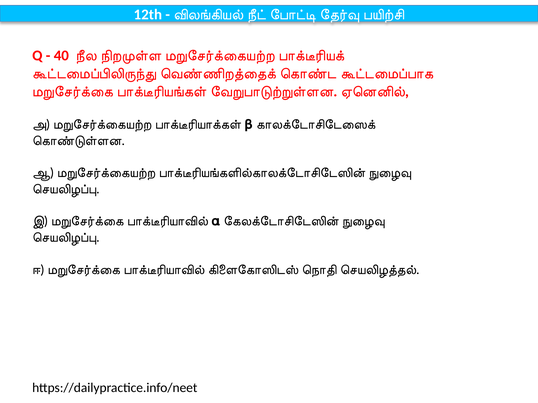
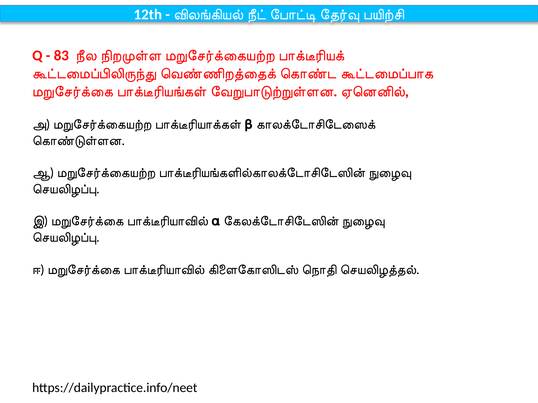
40: 40 -> 83
